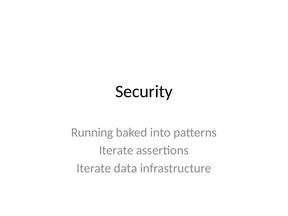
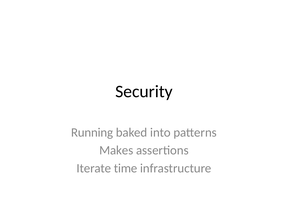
Iterate at (116, 150): Iterate -> Makes
data: data -> time
